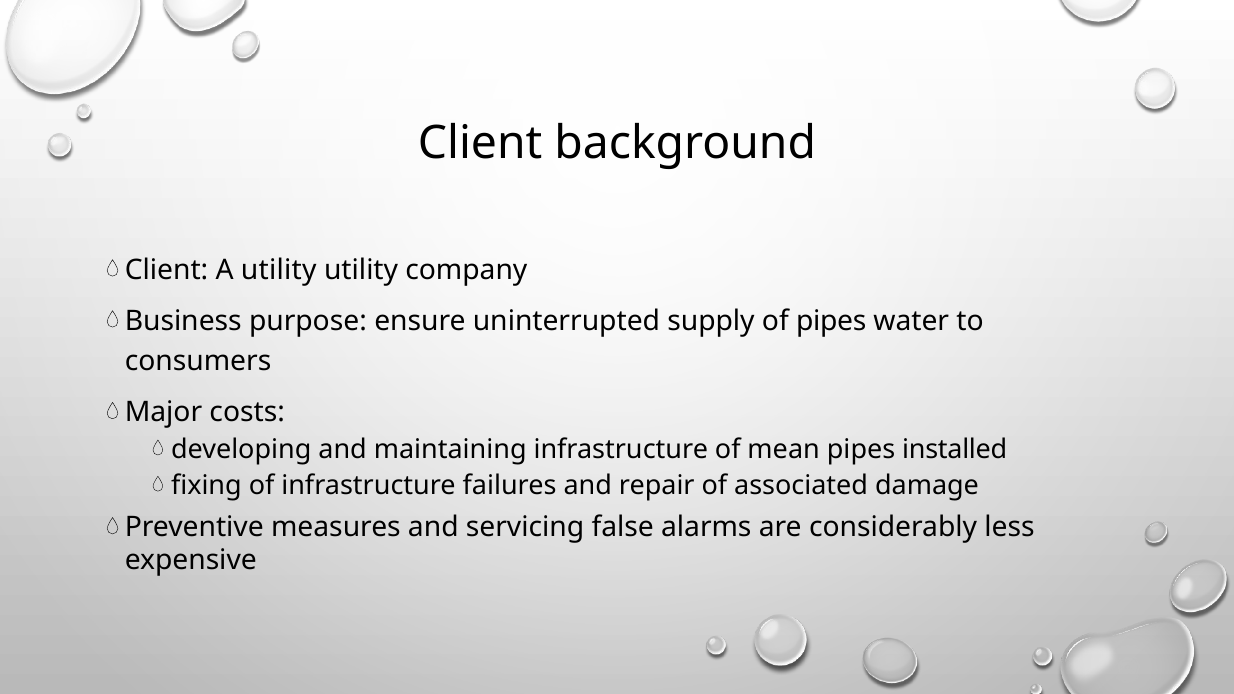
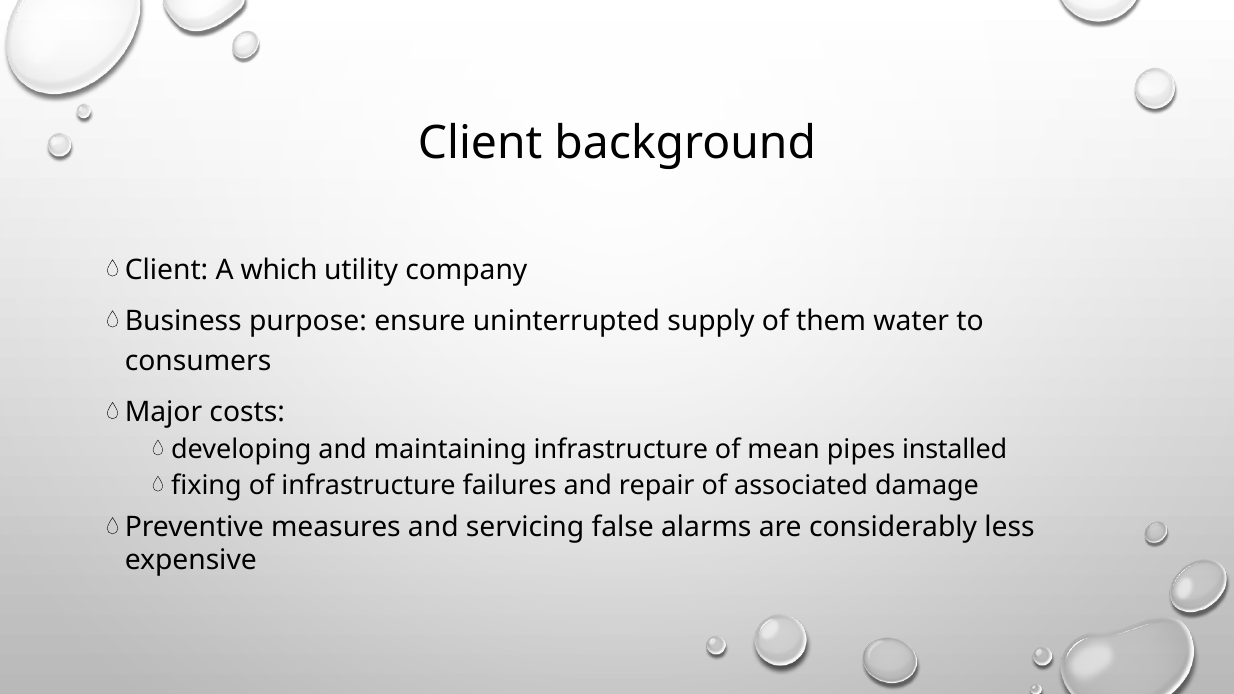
A utility: utility -> which
of pipes: pipes -> them
